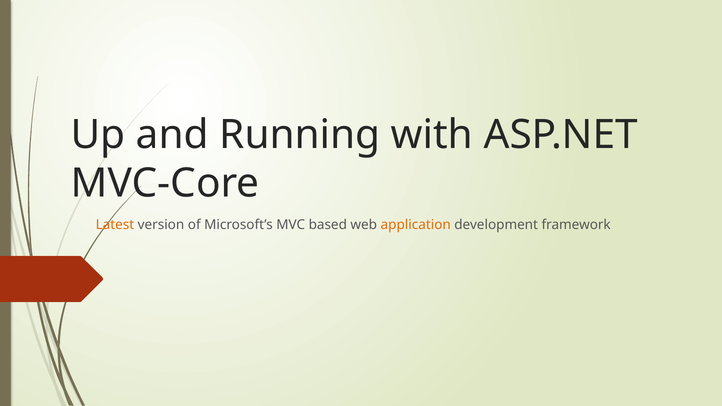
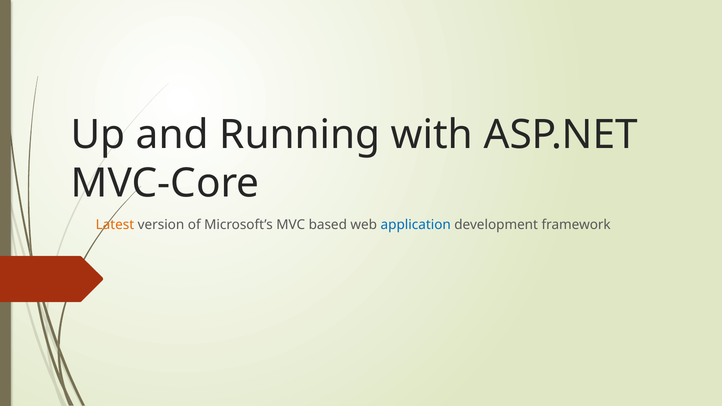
application colour: orange -> blue
